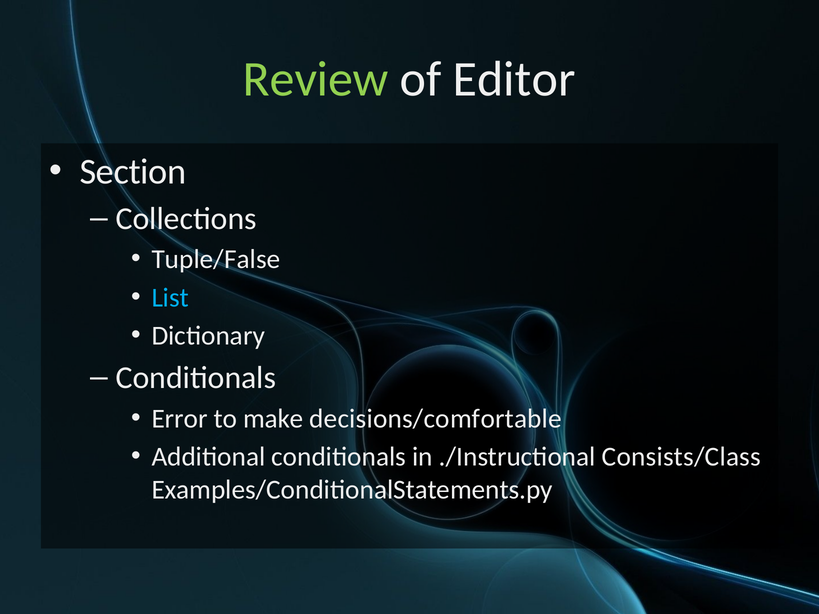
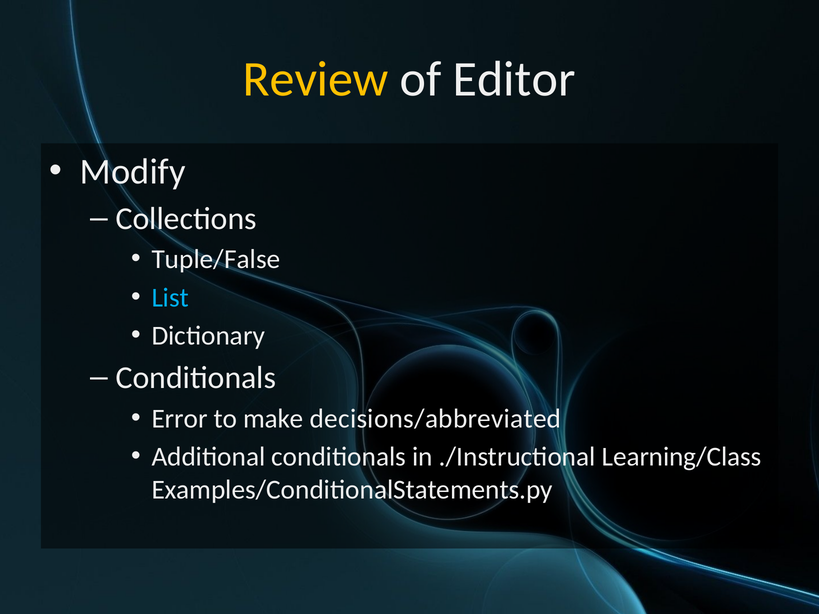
Review colour: light green -> yellow
Section: Section -> Modify
decisions/comfortable: decisions/comfortable -> decisions/abbreviated
Consists/Class: Consists/Class -> Learning/Class
